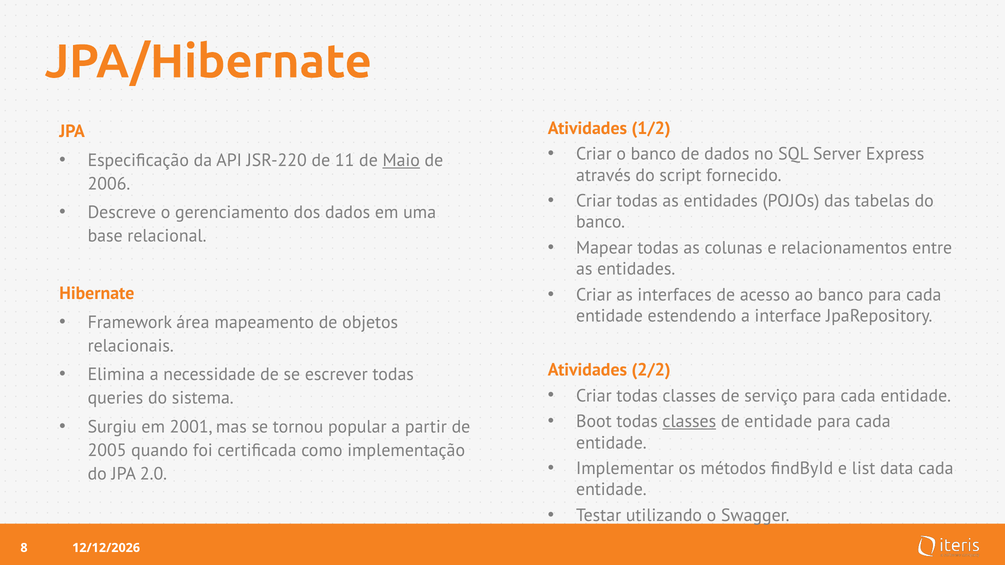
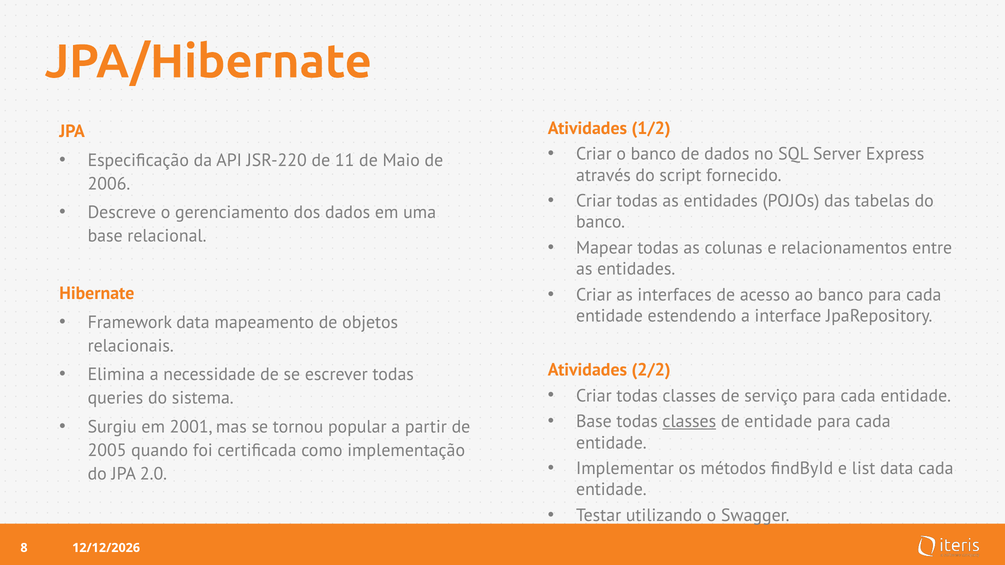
Maio underline: present -> none
Framework área: área -> data
Boot at (594, 422): Boot -> Base
